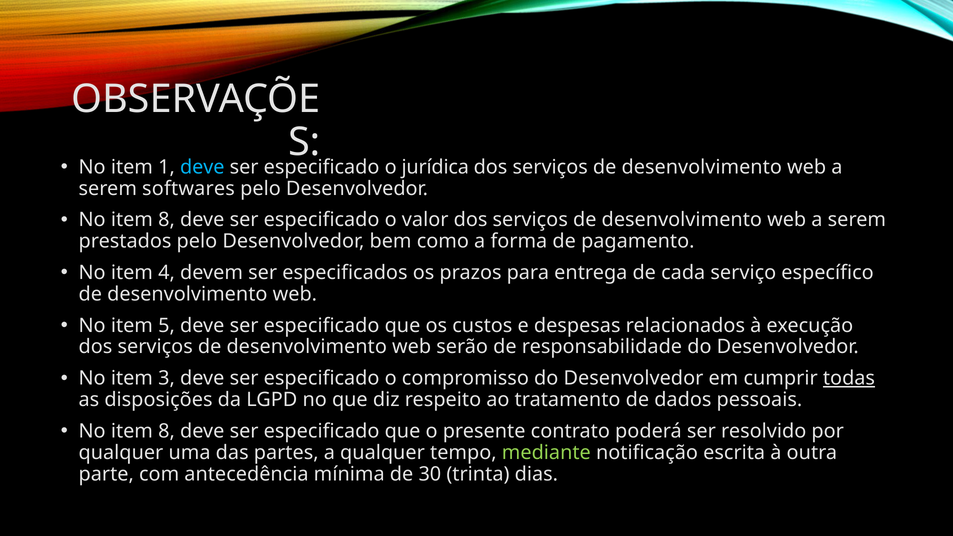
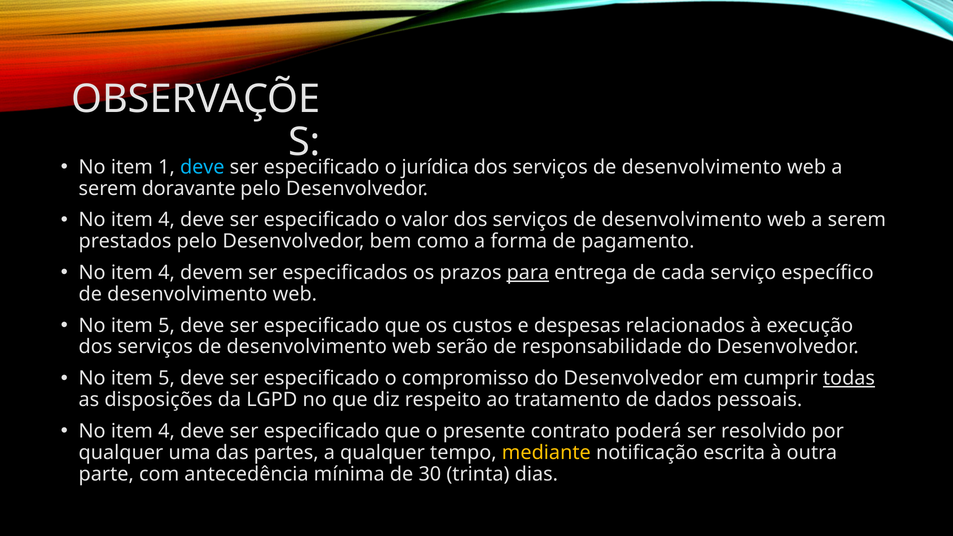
softwares: softwares -> doravante
8 at (167, 220): 8 -> 4
para underline: none -> present
3 at (167, 378): 3 -> 5
8 at (167, 431): 8 -> 4
mediante colour: light green -> yellow
